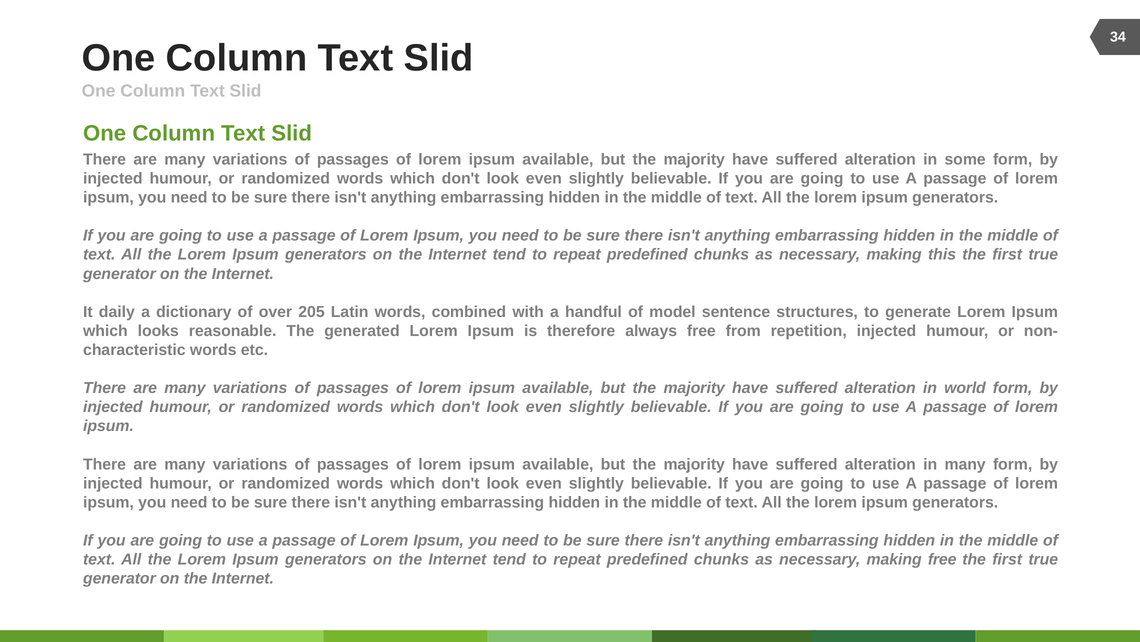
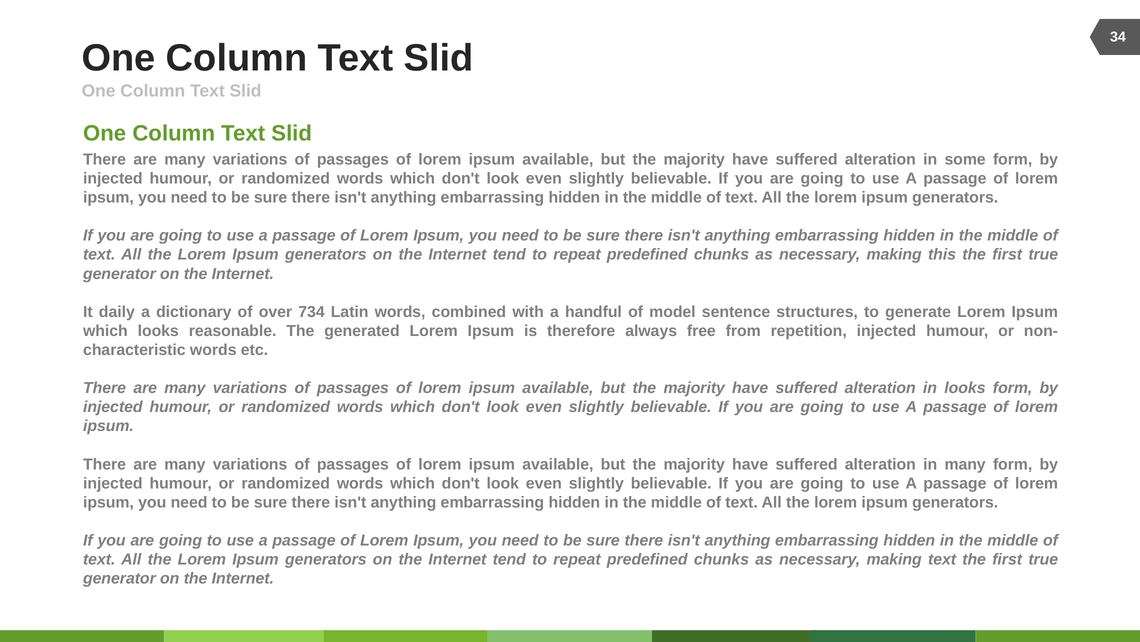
205: 205 -> 734
in world: world -> looks
making free: free -> text
